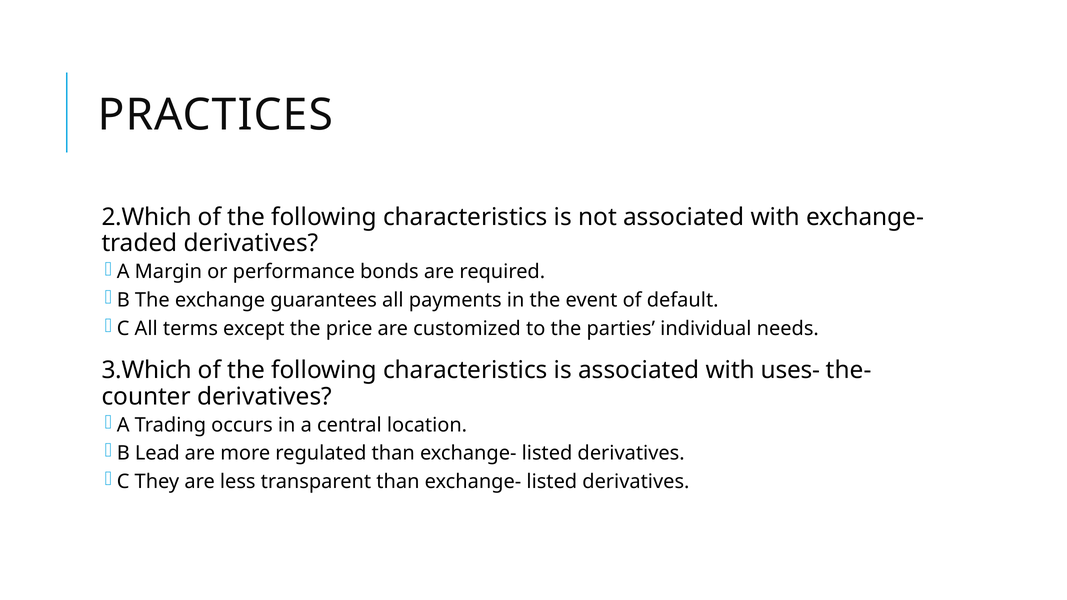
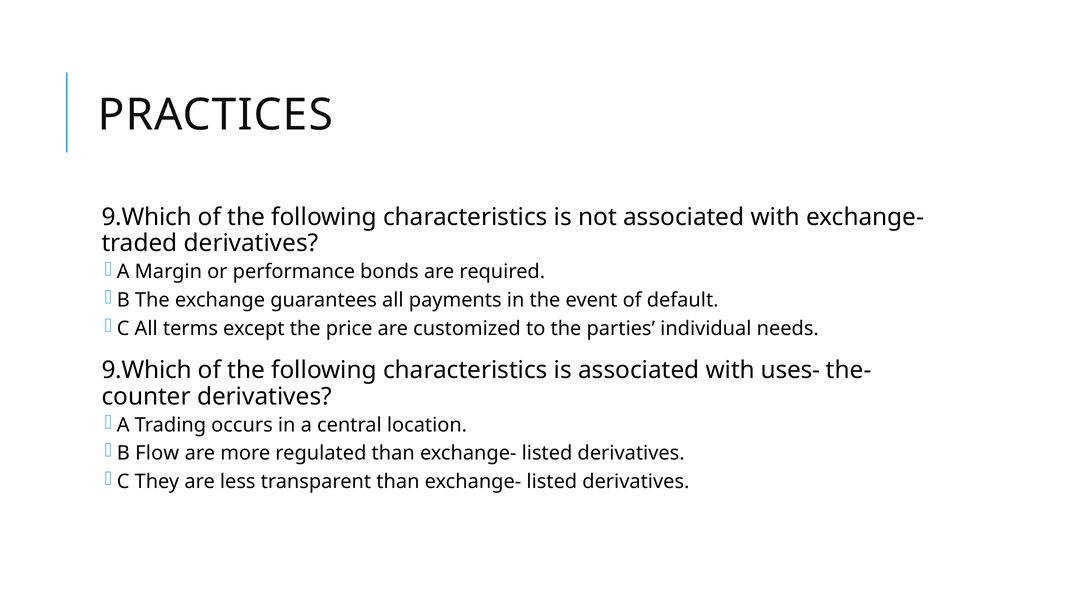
2.Which at (147, 217): 2.Which -> 9.Which
3.Which at (147, 370): 3.Which -> 9.Which
Lead: Lead -> Flow
